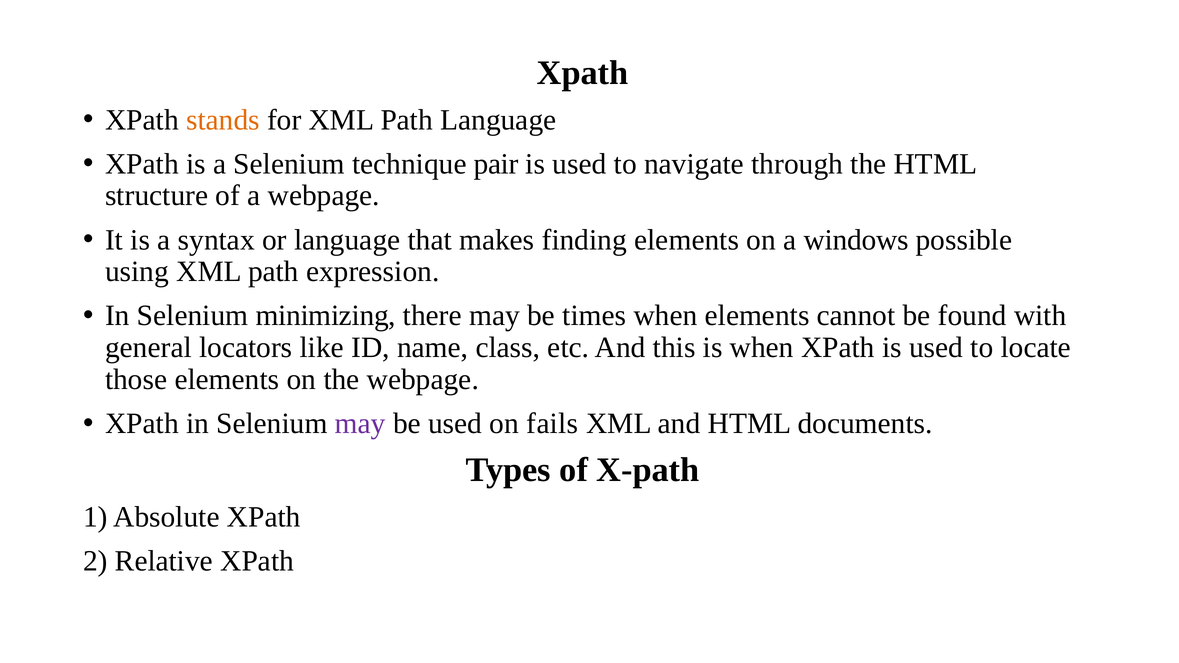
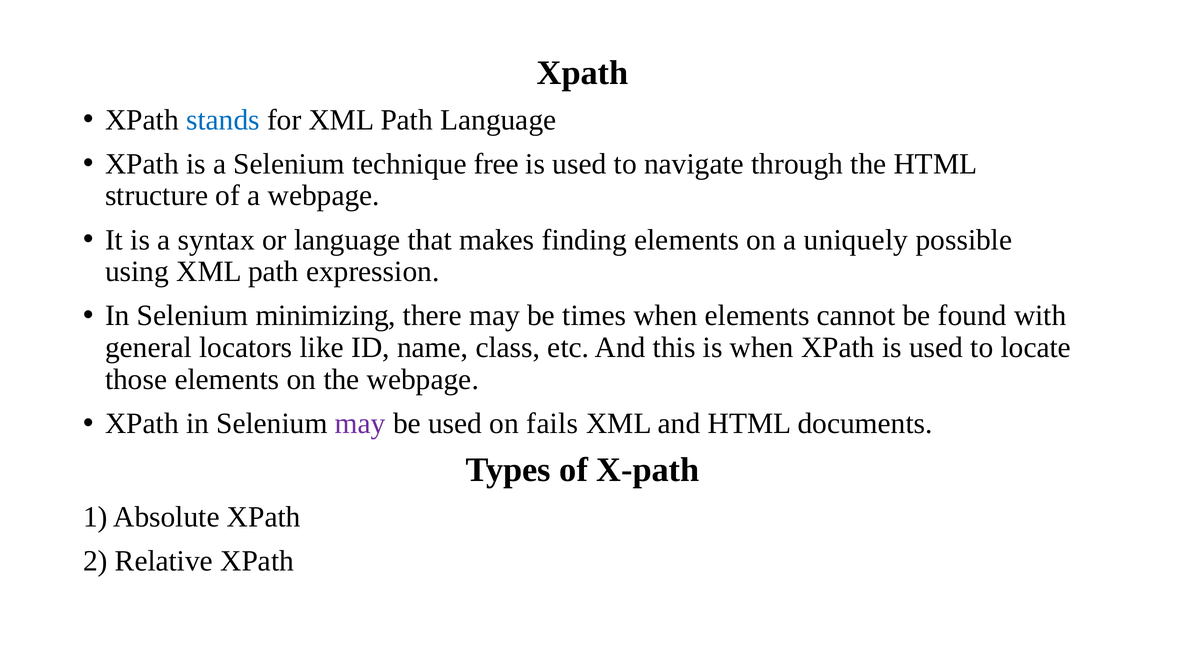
stands colour: orange -> blue
pair: pair -> free
windows: windows -> uniquely
